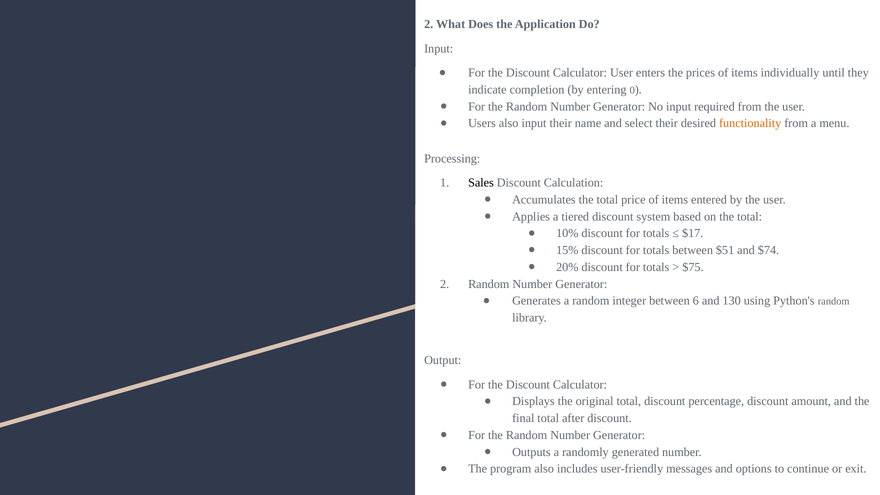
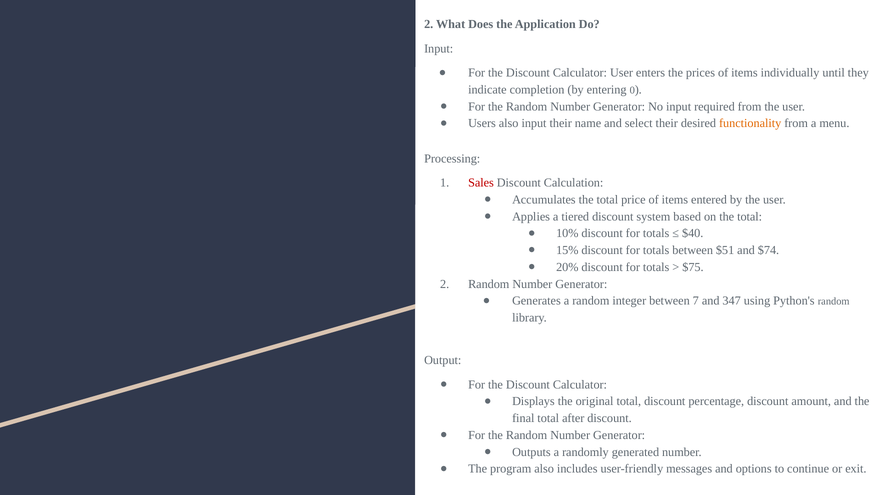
Sales colour: black -> red
$17: $17 -> $40
6: 6 -> 7
130: 130 -> 347
